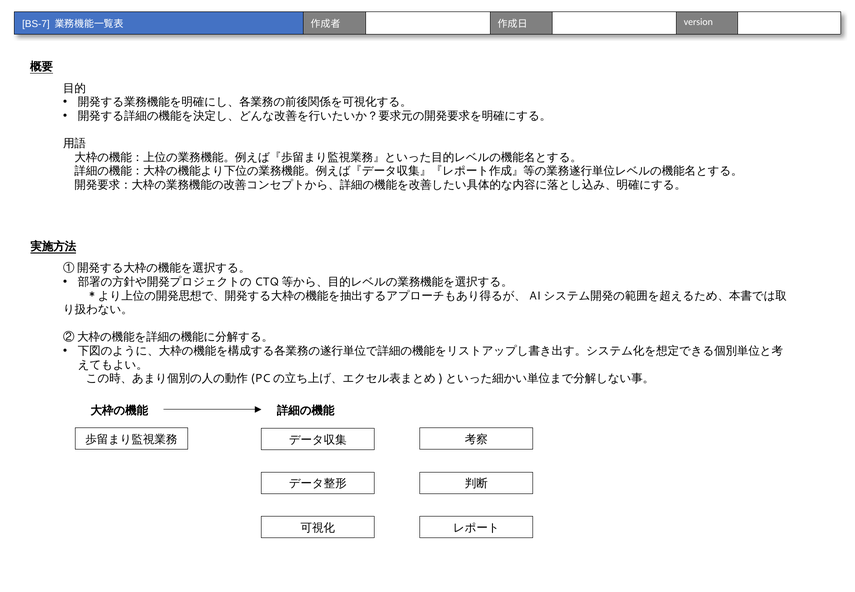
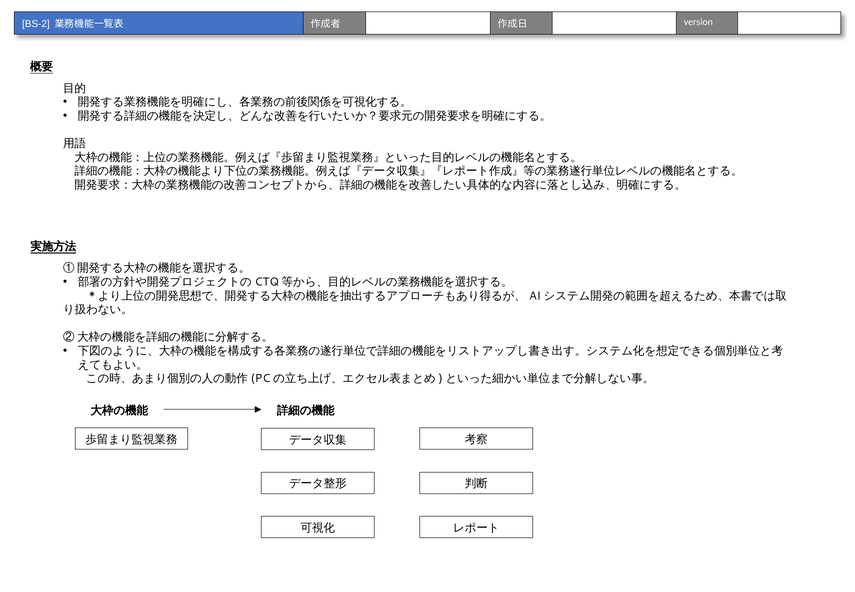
BS-7: BS-7 -> BS-2
